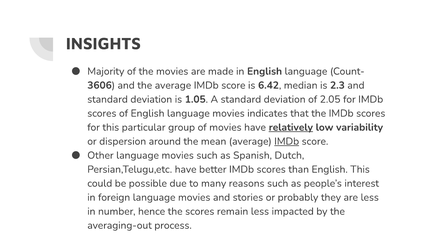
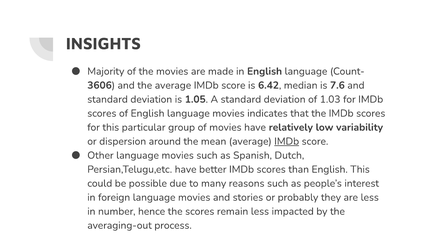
2.3: 2.3 -> 7.6
2.05: 2.05 -> 1.03
relatively underline: present -> none
